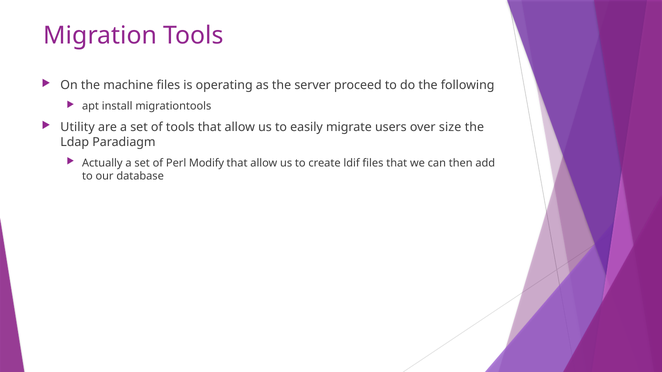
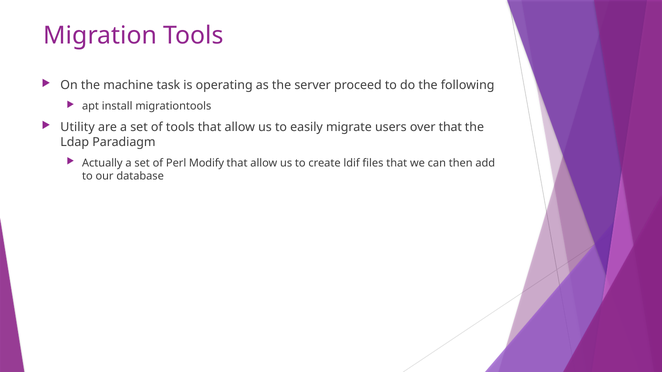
machine files: files -> task
over size: size -> that
